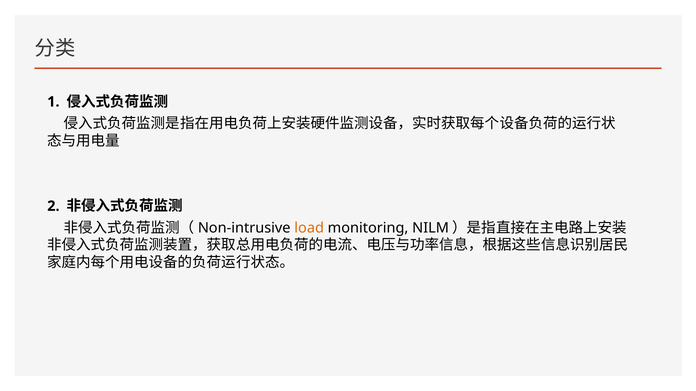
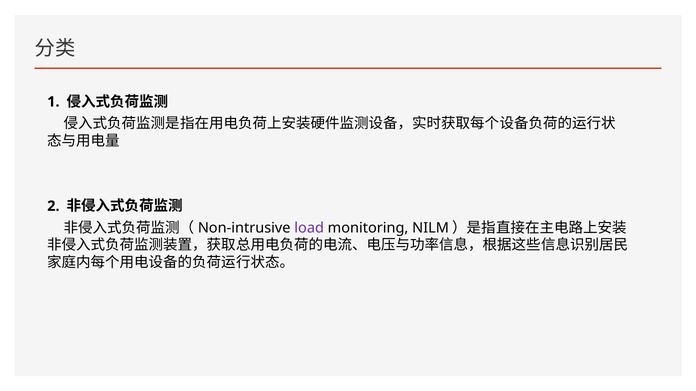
load colour: orange -> purple
